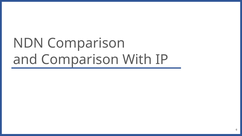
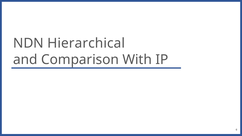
NDN Comparison: Comparison -> Hierarchical
